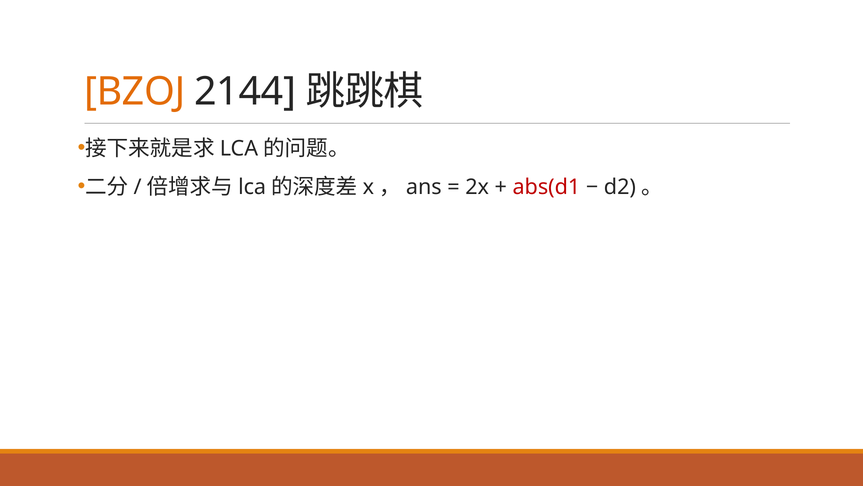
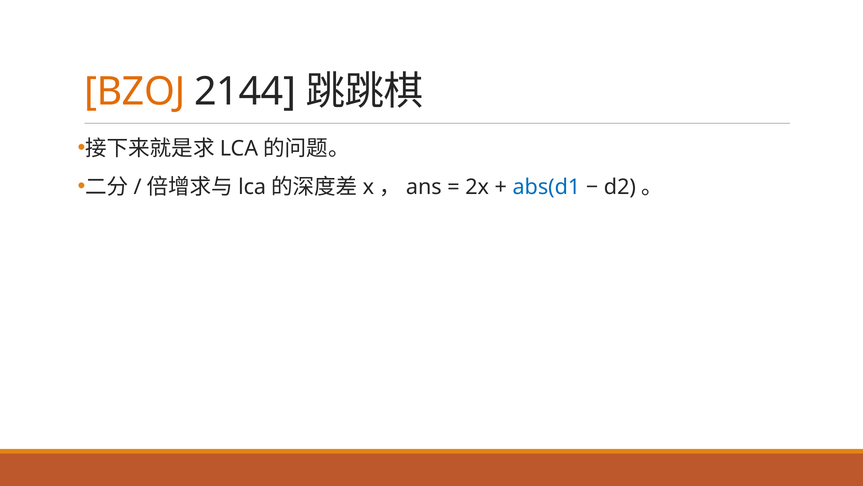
abs(d1 colour: red -> blue
